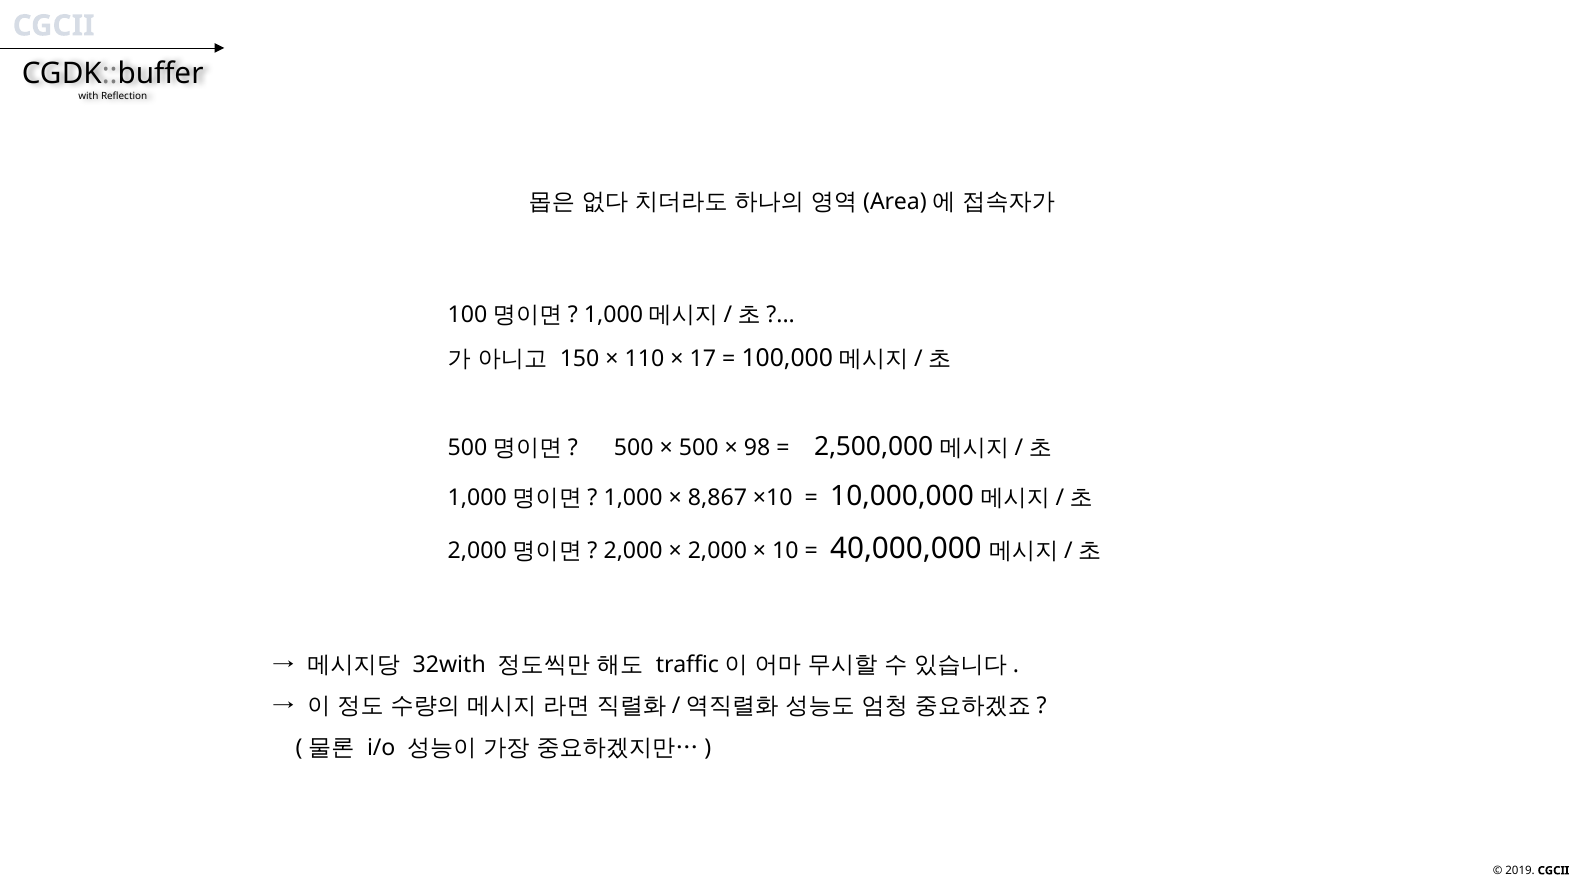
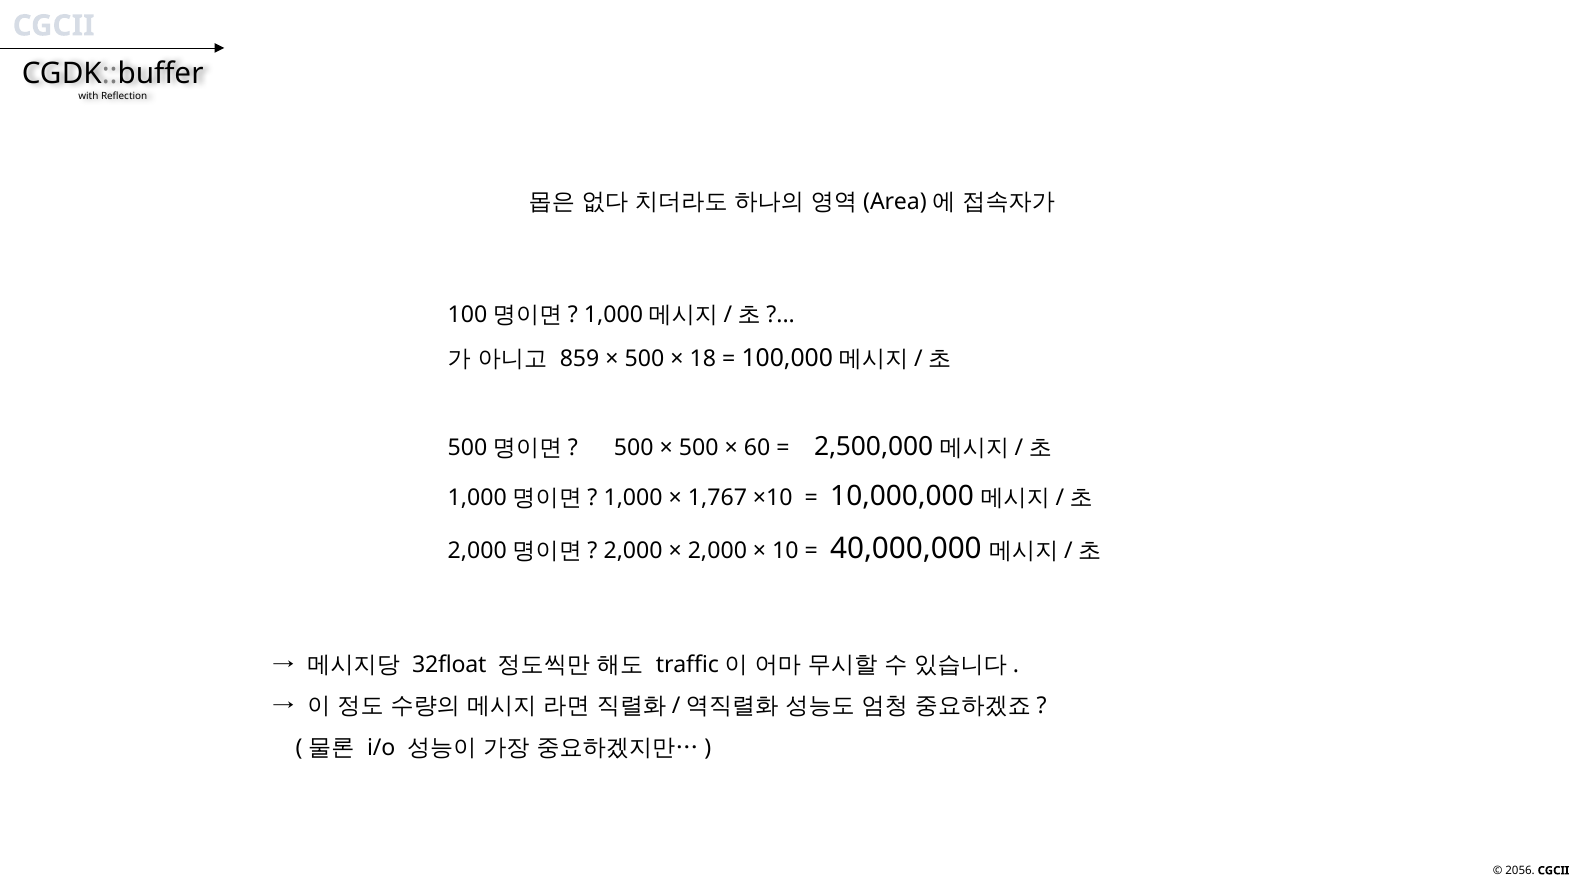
150: 150 -> 859
110 at (645, 359): 110 -> 500
17: 17 -> 18
98: 98 -> 60
8,867: 8,867 -> 1,767
32with: 32with -> 32float
2019: 2019 -> 2056
